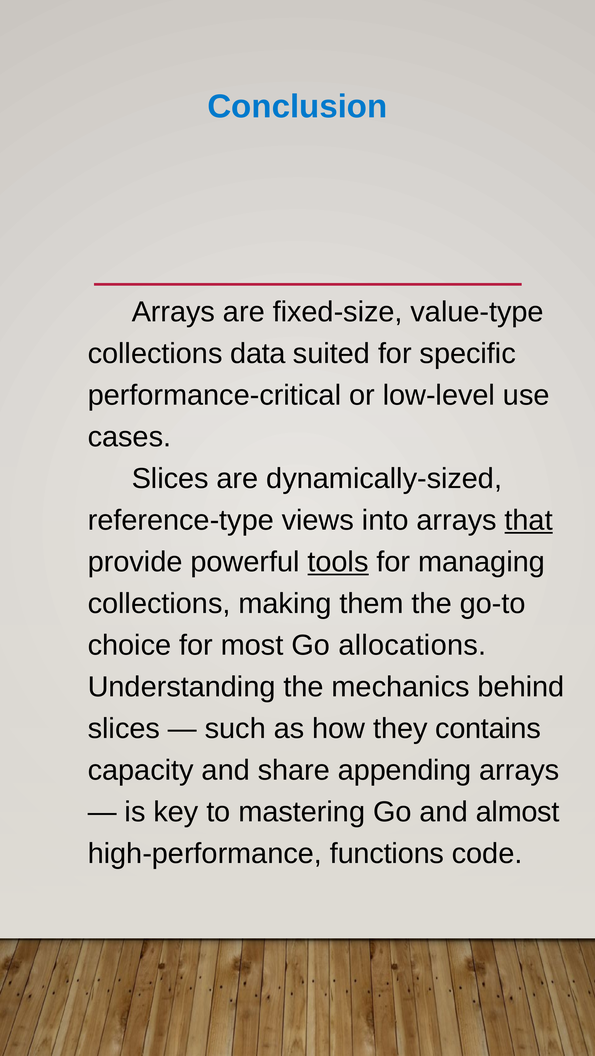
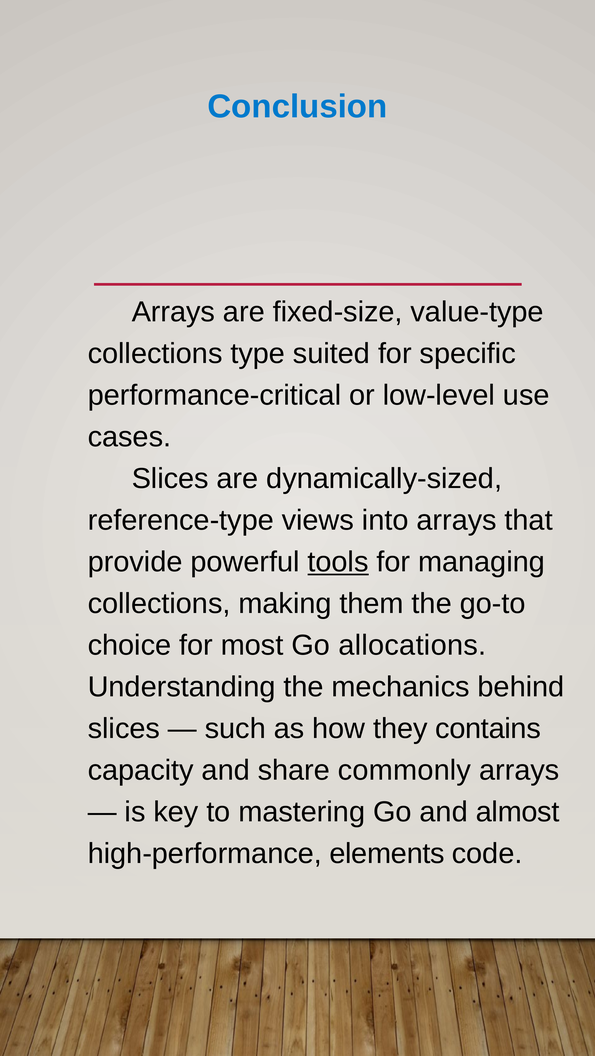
data: data -> type
that underline: present -> none
appending: appending -> commonly
functions: functions -> elements
